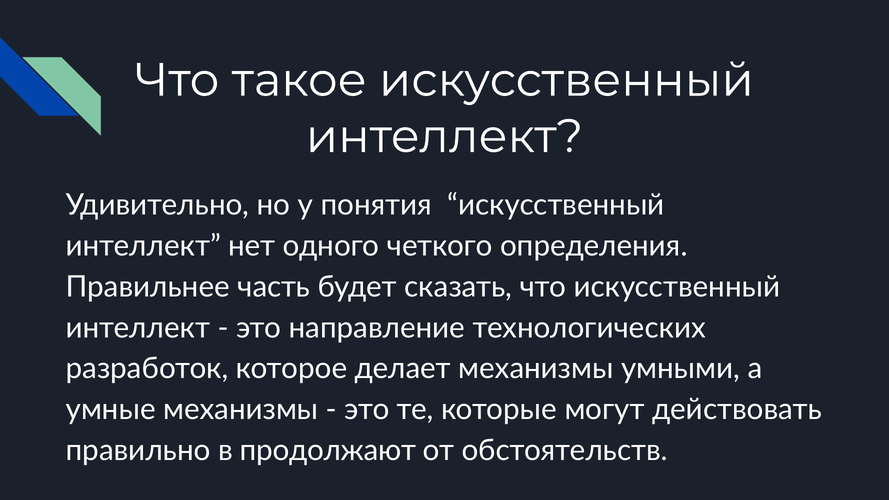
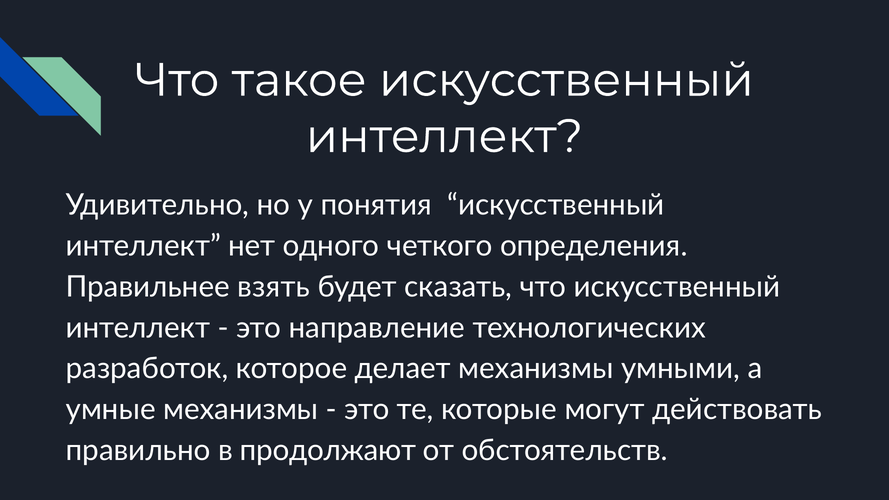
часть: часть -> взять
